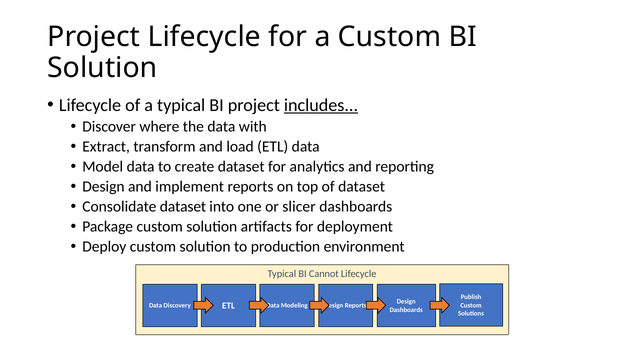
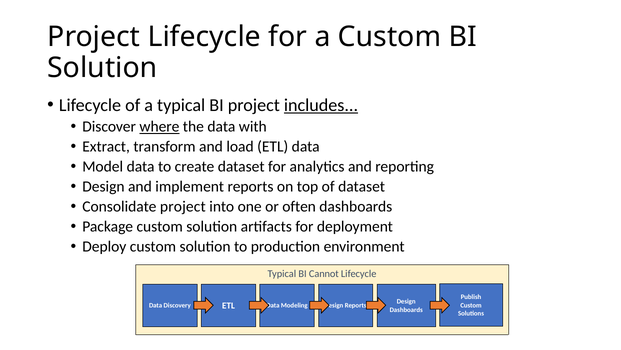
where underline: none -> present
Consolidate dataset: dataset -> project
slicer: slicer -> often
